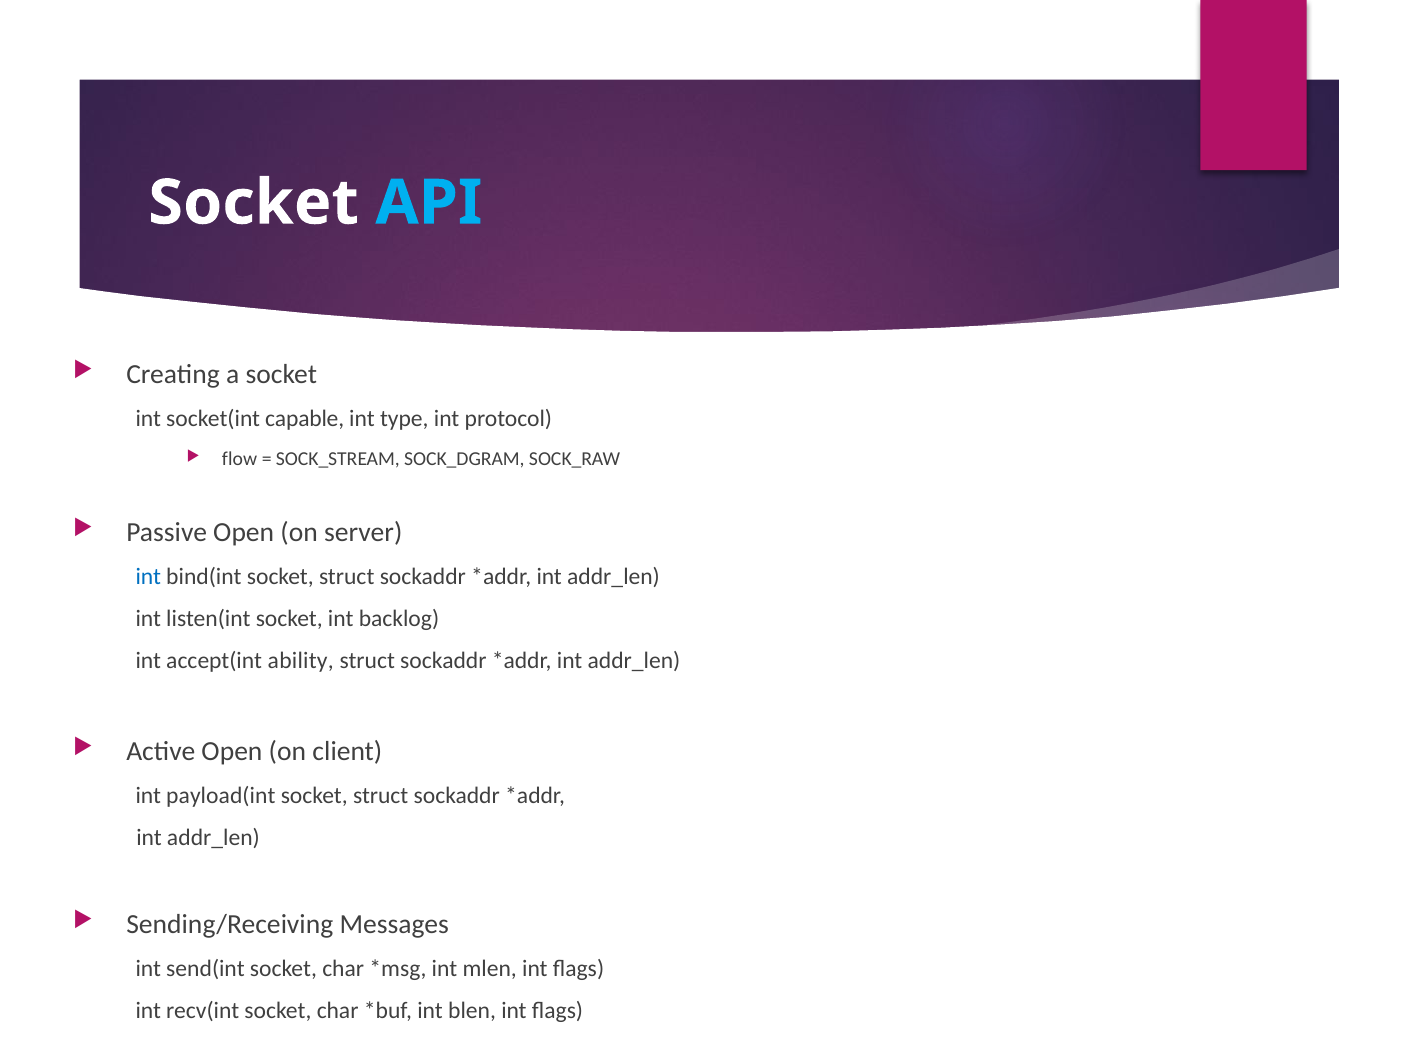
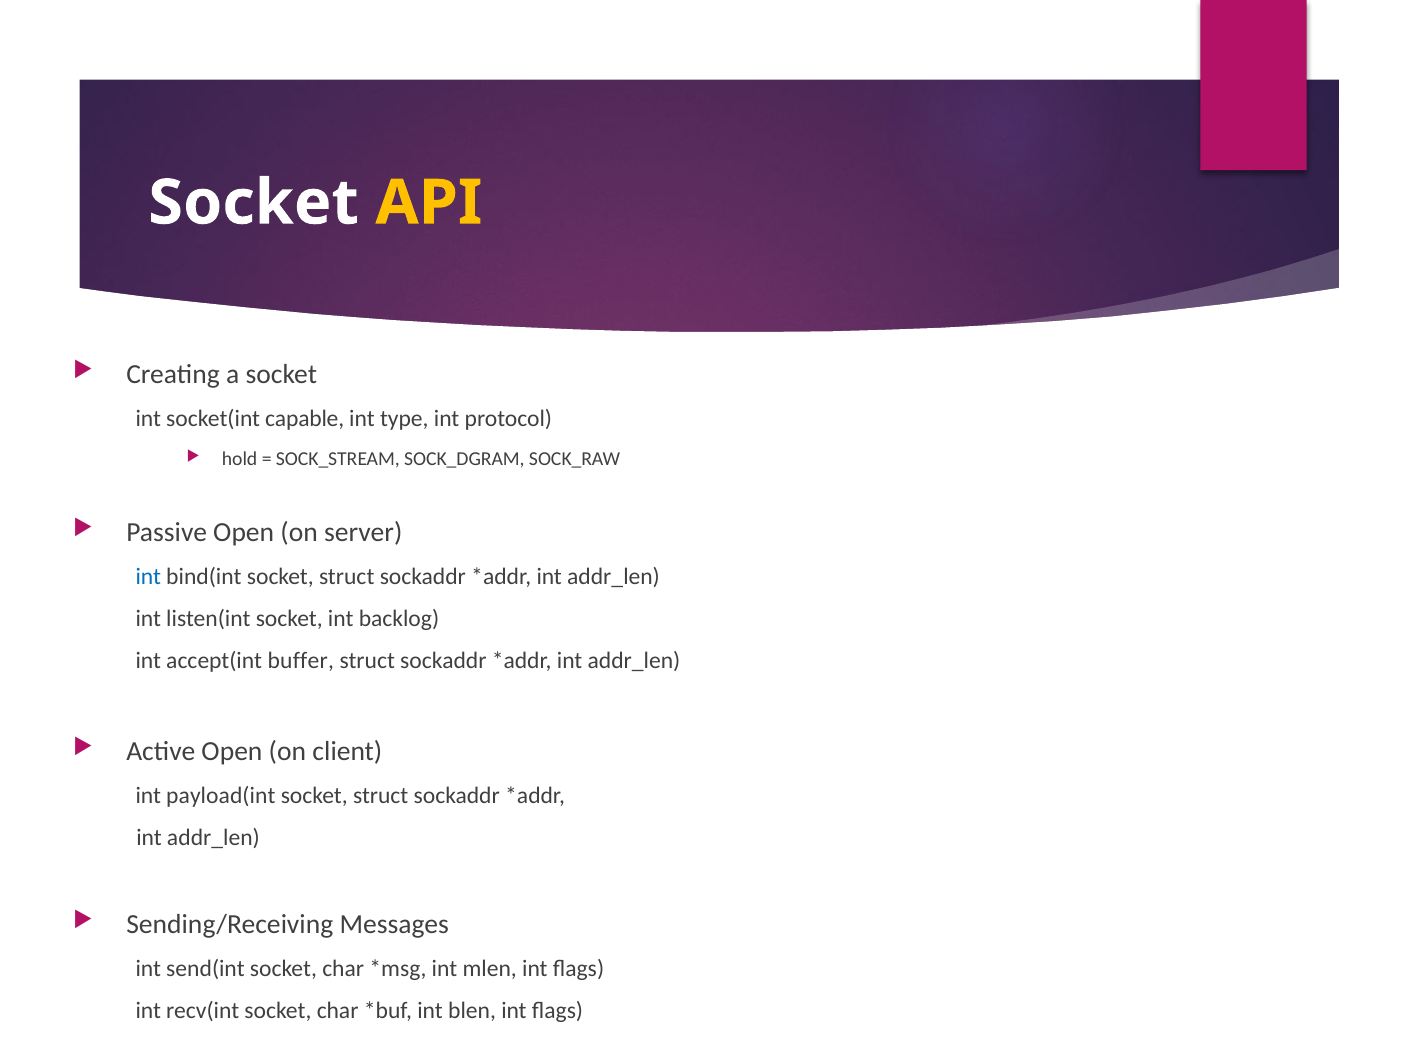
API colour: light blue -> yellow
flow: flow -> hold
ability: ability -> buffer
